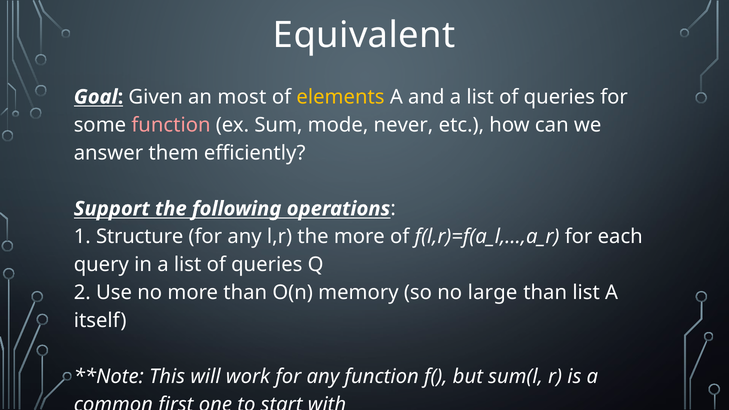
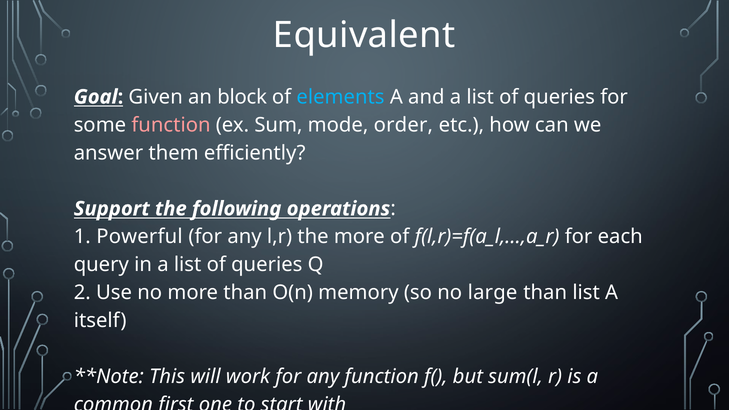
most: most -> block
elements colour: yellow -> light blue
never: never -> order
Structure: Structure -> Powerful
